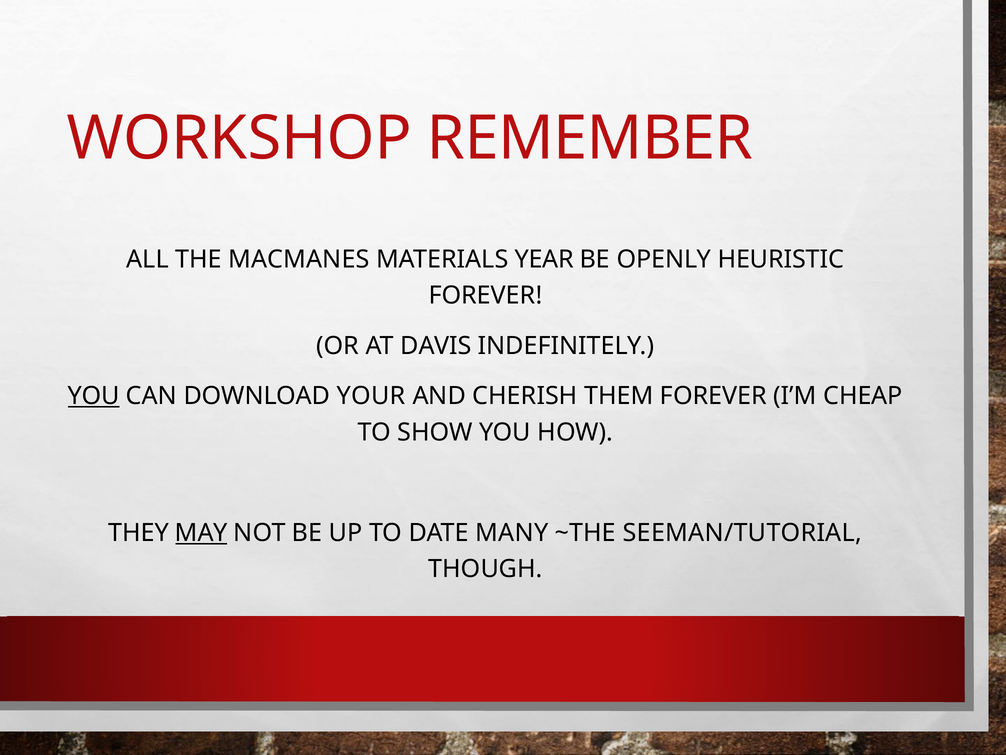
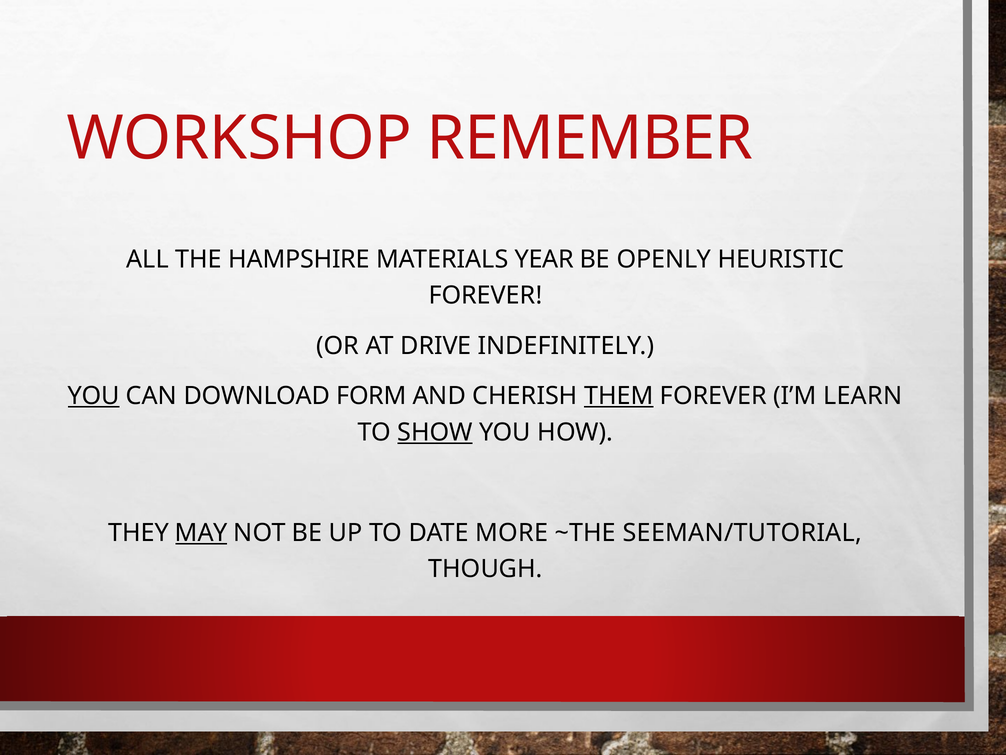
MACMANES: MACMANES -> HAMPSHIRE
DAVIS: DAVIS -> DRIVE
YOUR: YOUR -> FORM
THEM underline: none -> present
CHEAP: CHEAP -> LEARN
SHOW underline: none -> present
MANY: MANY -> MORE
